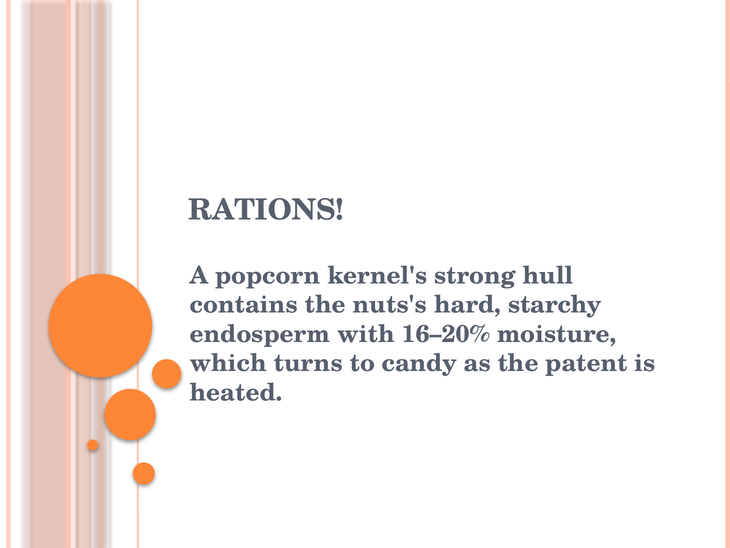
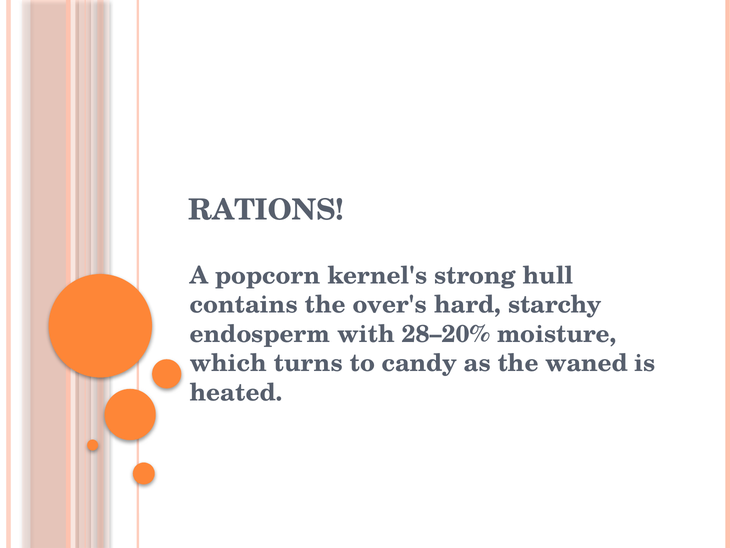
nuts's: nuts's -> over's
16–20%: 16–20% -> 28–20%
patent: patent -> waned
